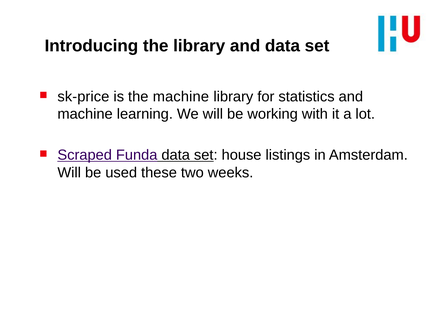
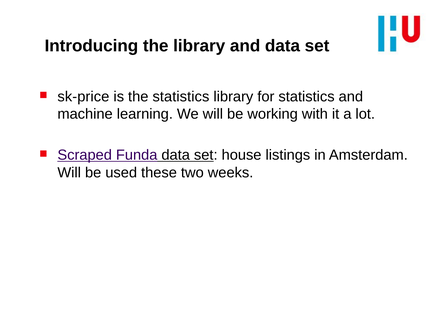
the machine: machine -> statistics
